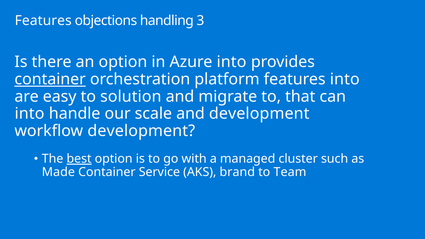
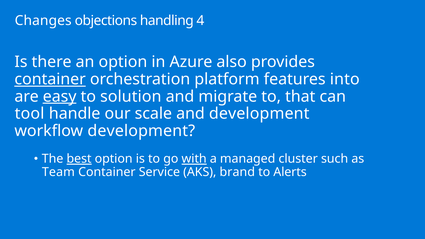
Features at (43, 21): Features -> Changes
3: 3 -> 4
Azure into: into -> also
easy underline: none -> present
into at (30, 114): into -> tool
with underline: none -> present
Made: Made -> Team
Team: Team -> Alerts
